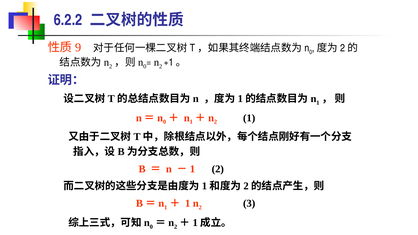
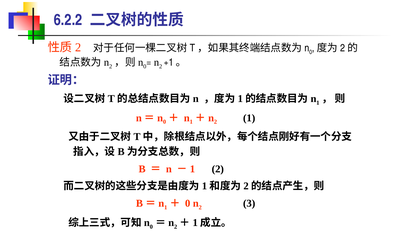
9 at (78, 48): 9 -> 2
1 at (188, 204): 1 -> 0
